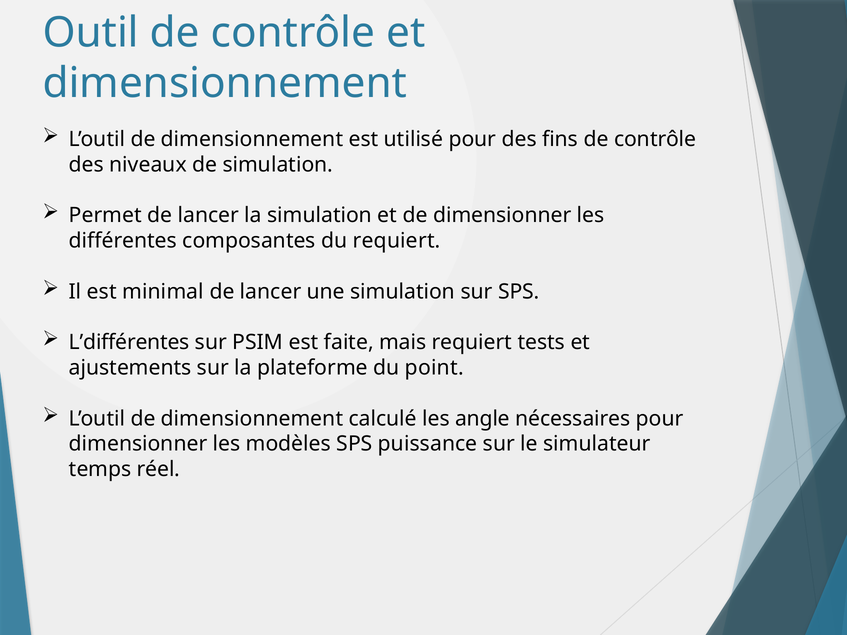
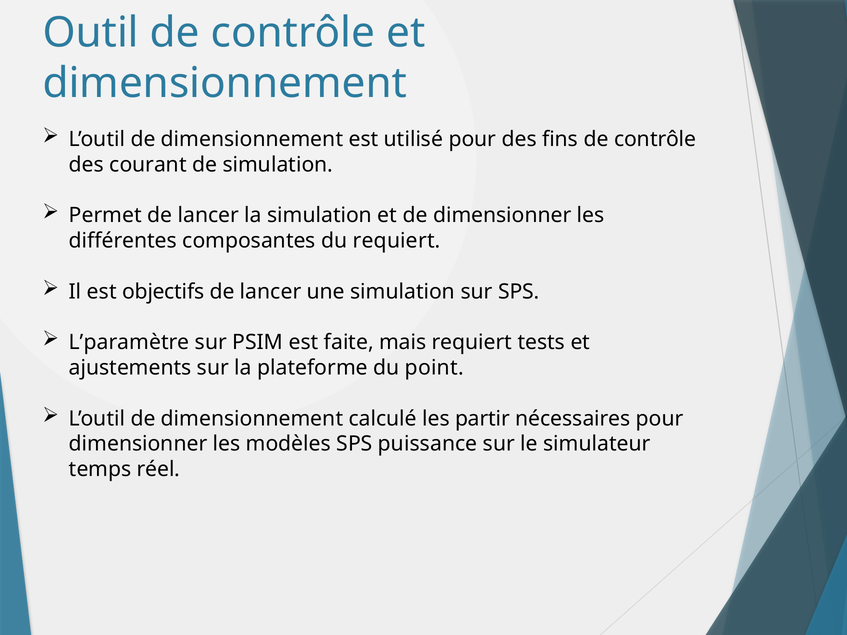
niveaux: niveaux -> courant
minimal: minimal -> objectifs
L’différentes: L’différentes -> L’paramètre
angle: angle -> partir
